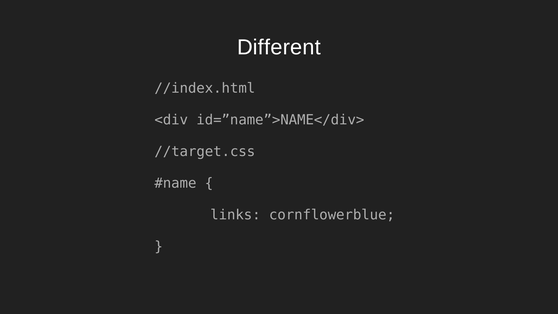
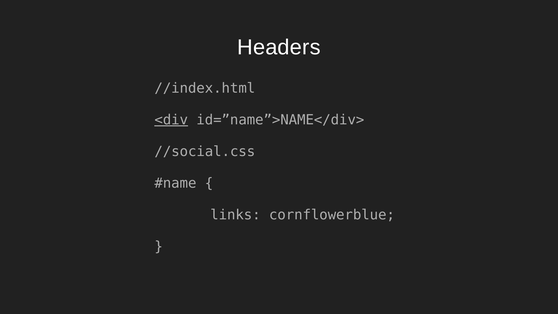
Different: Different -> Headers
<div underline: none -> present
//target.css: //target.css -> //social.css
